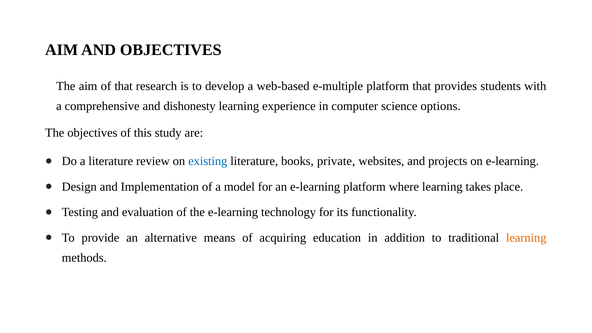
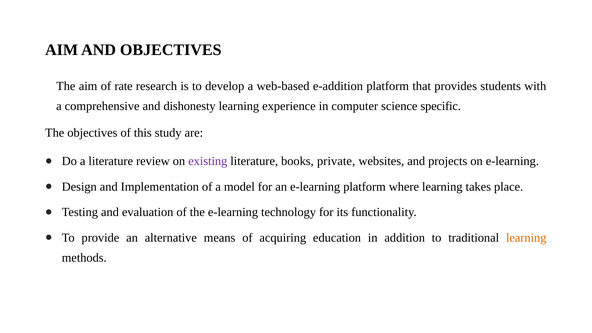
of that: that -> rate
e-multiple: e-multiple -> e-addition
options: options -> specific
existing colour: blue -> purple
